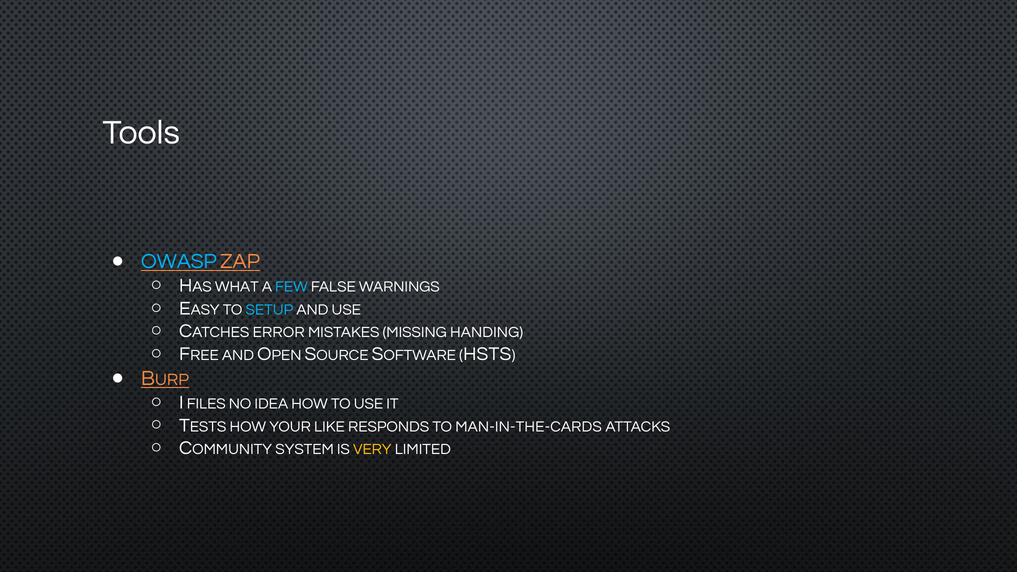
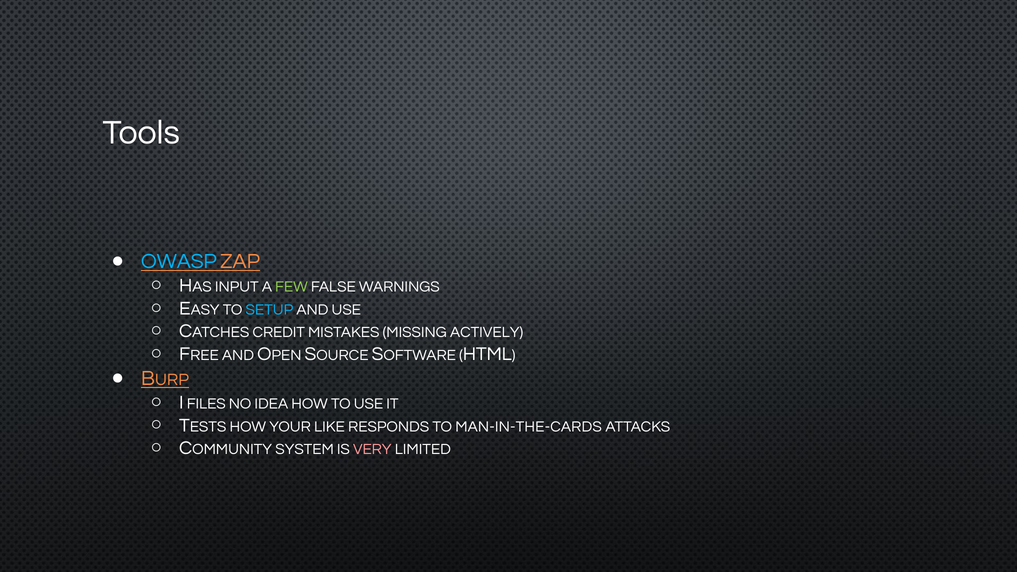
WHAT: WHAT -> INPUT
FEW colour: light blue -> light green
ERROR: ERROR -> CREDIT
HANDING: HANDING -> ACTIVELY
HSTS: HSTS -> HTML
VERY colour: yellow -> pink
